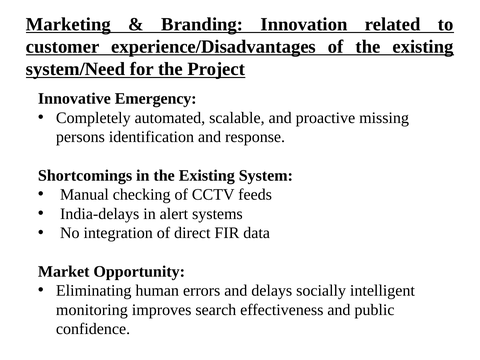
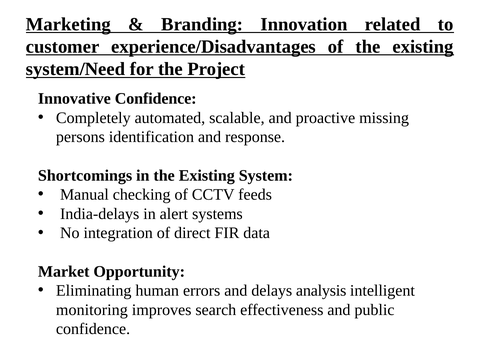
Innovative Emergency: Emergency -> Confidence
socially: socially -> analysis
